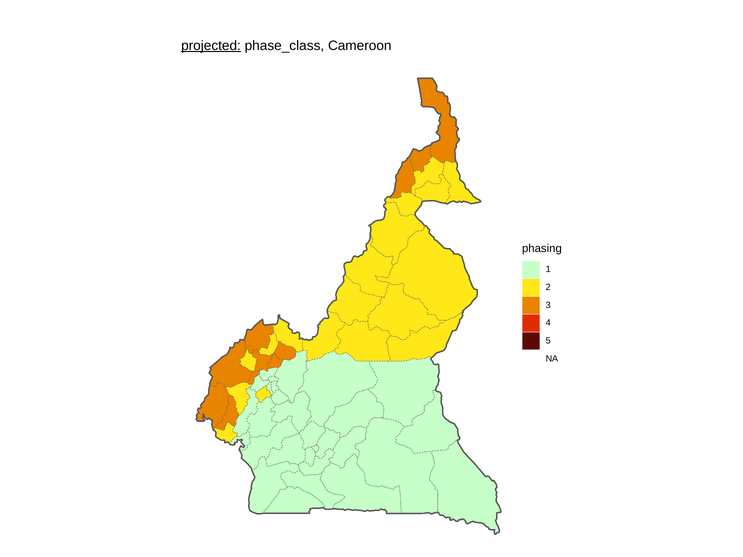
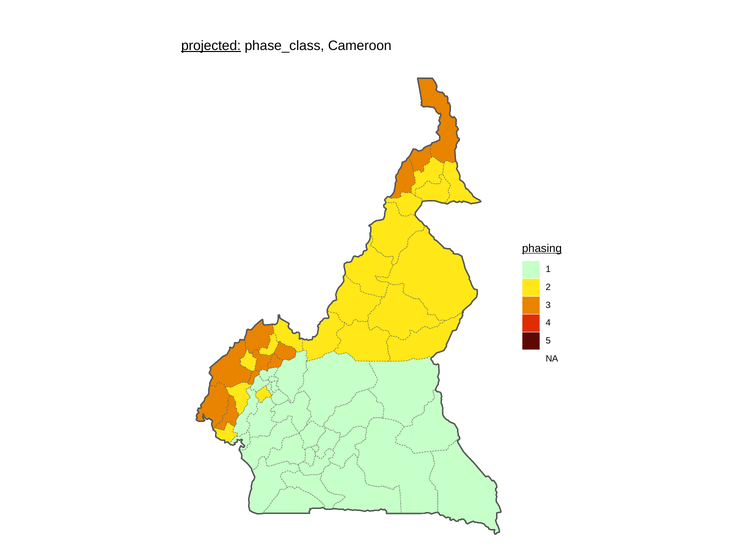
phasing underline: none -> present
